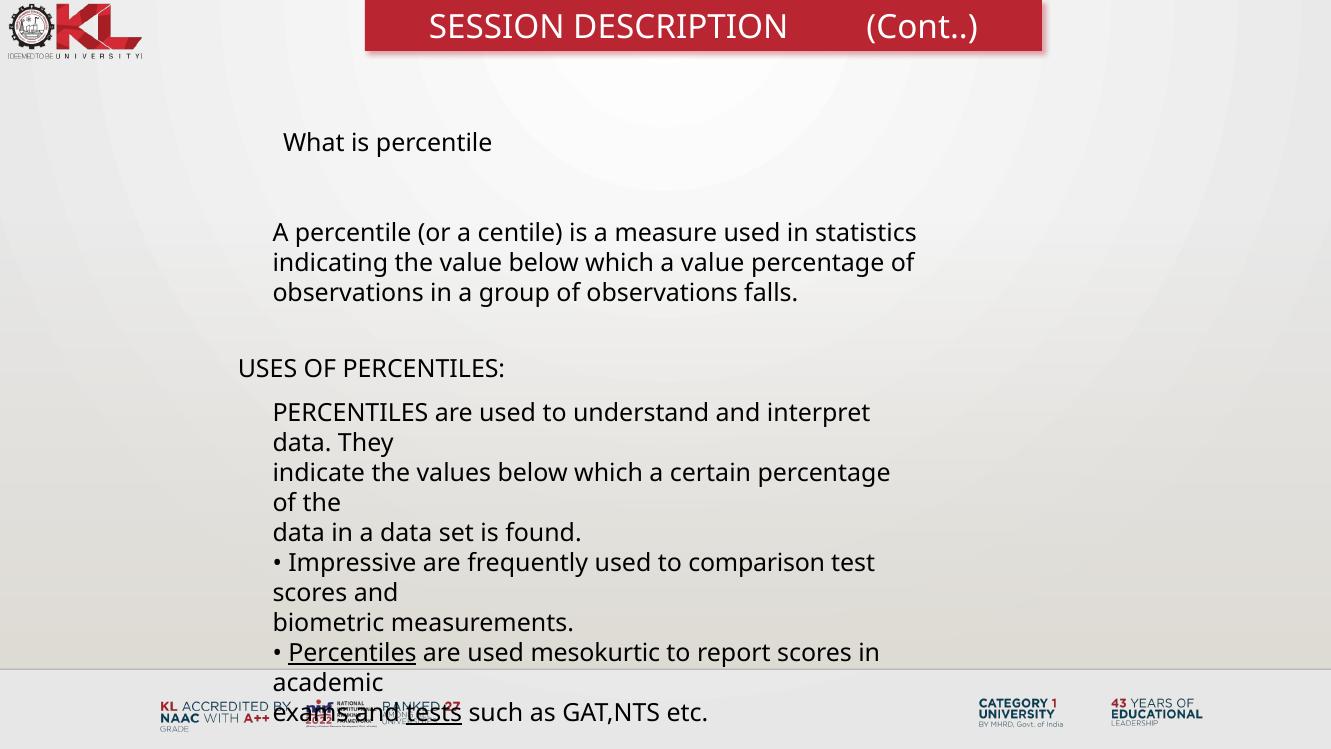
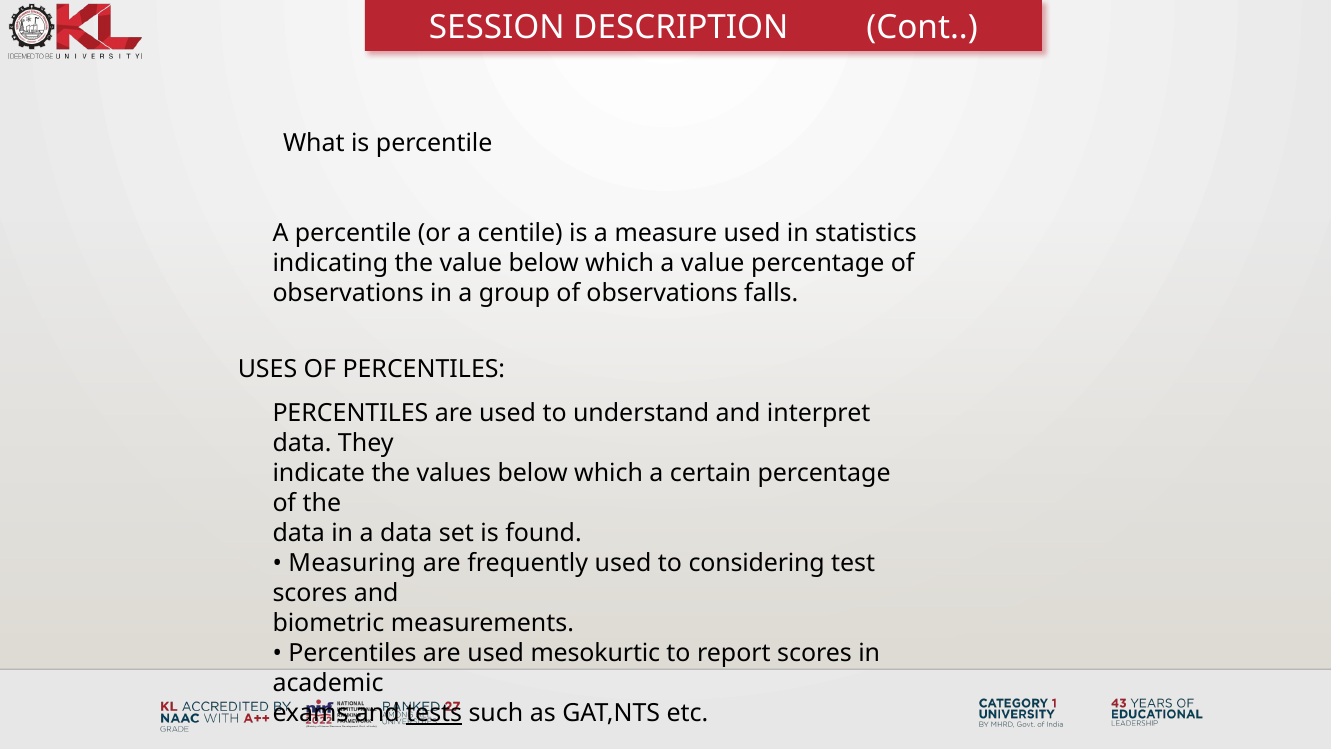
Impressive: Impressive -> Measuring
comparison: comparison -> considering
Percentiles at (352, 653) underline: present -> none
